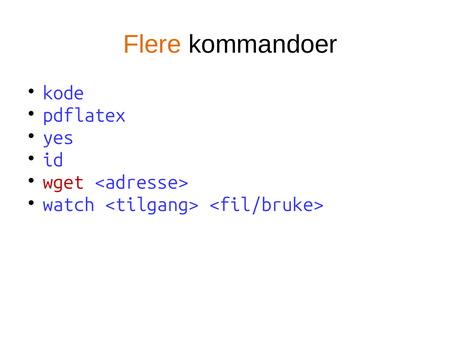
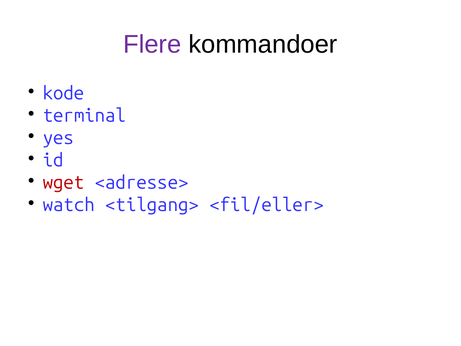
Flere colour: orange -> purple
pdflatex: pdflatex -> terminal
<fil/bruke>: <fil/bruke> -> <fil/eller>
